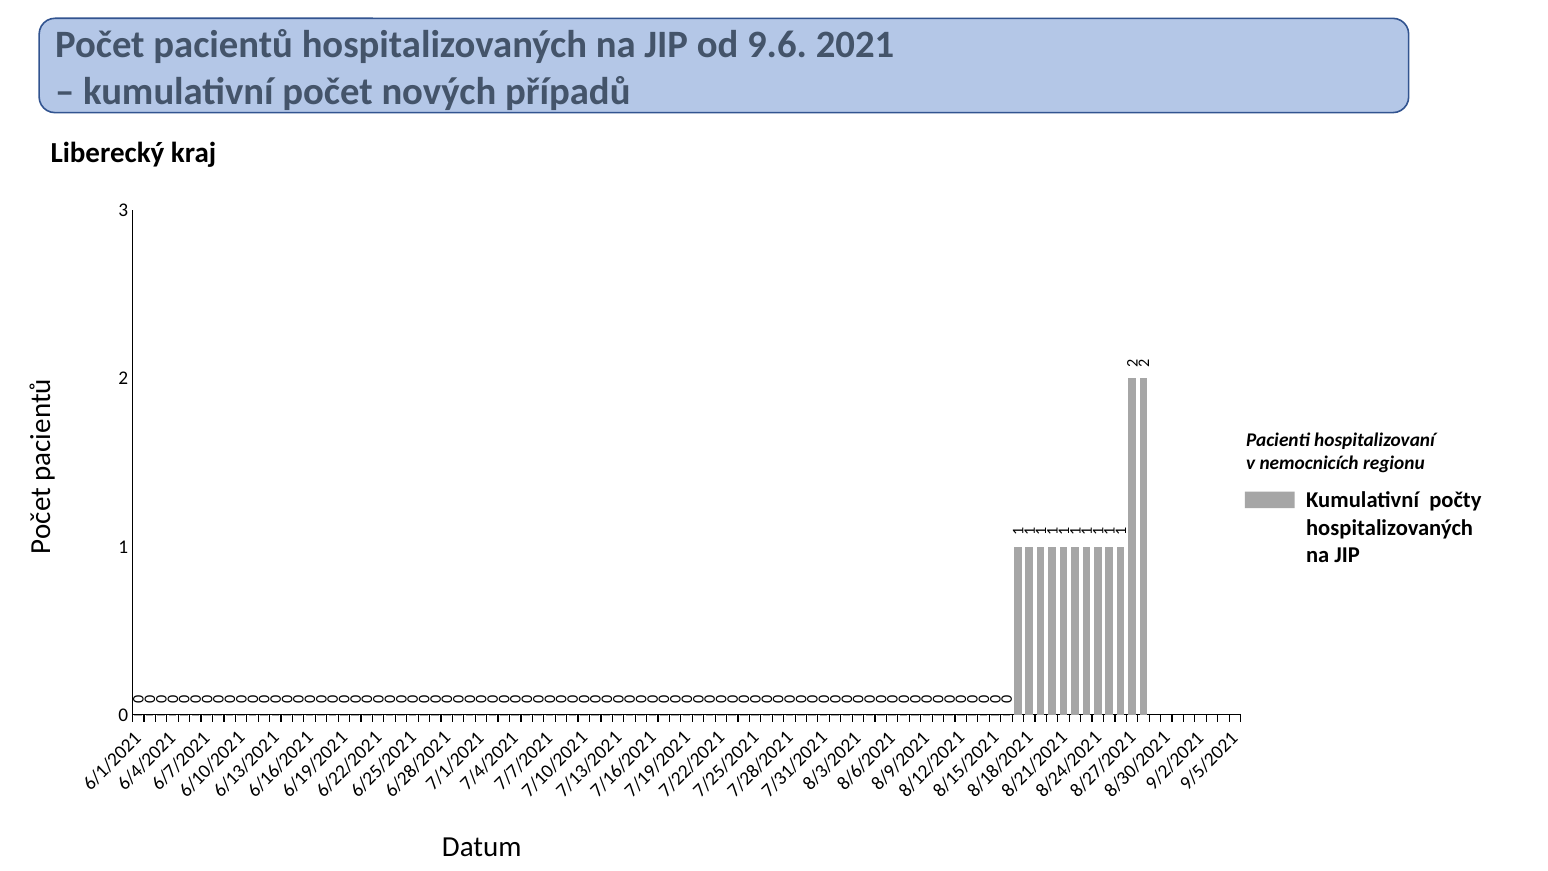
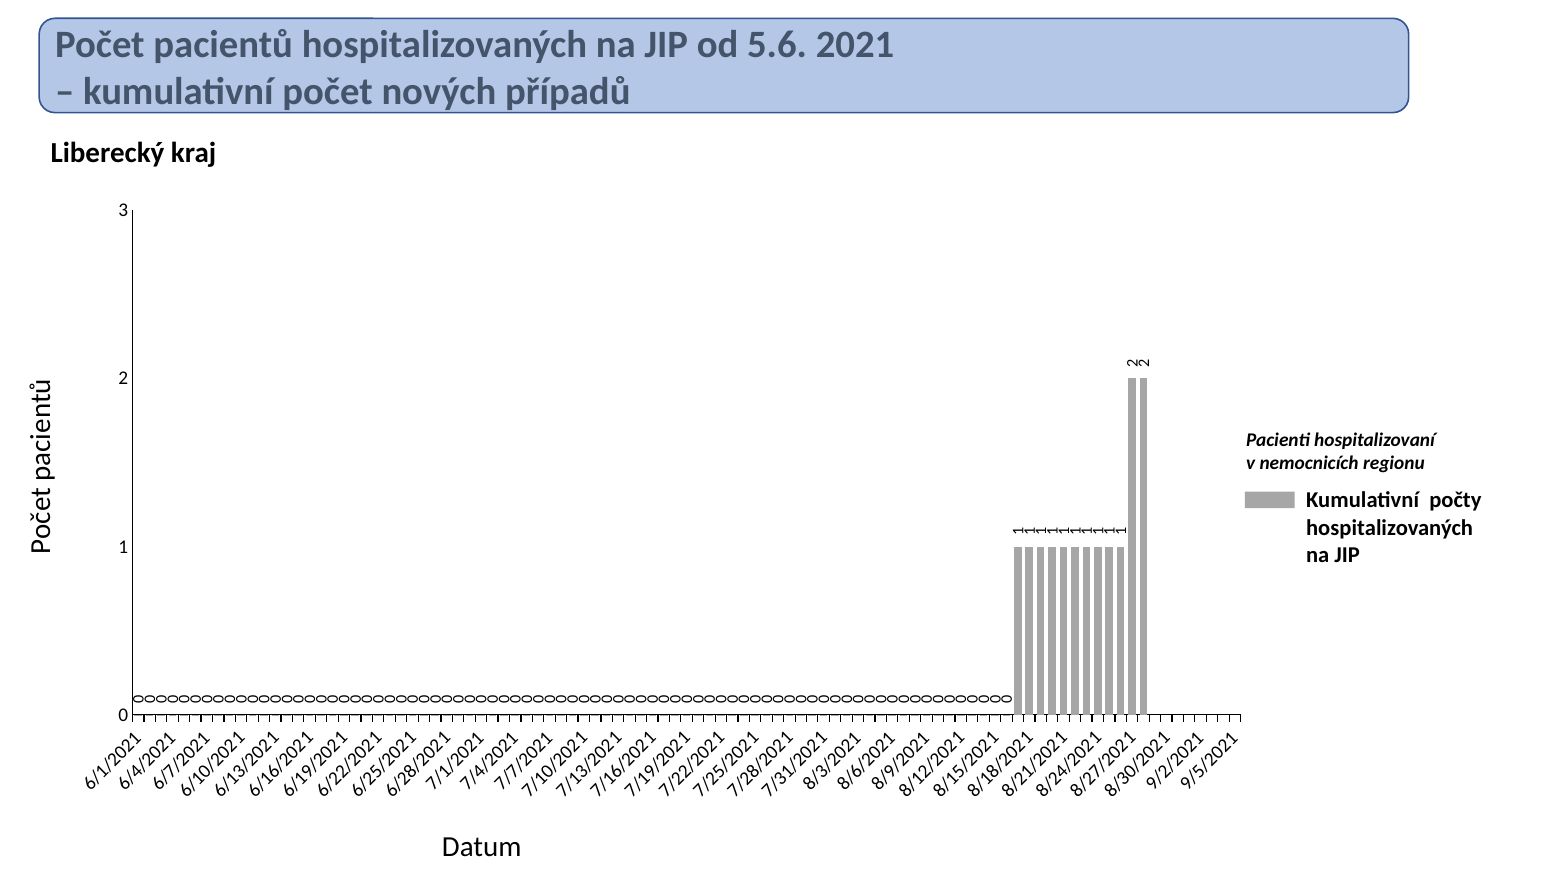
9.6: 9.6 -> 5.6
